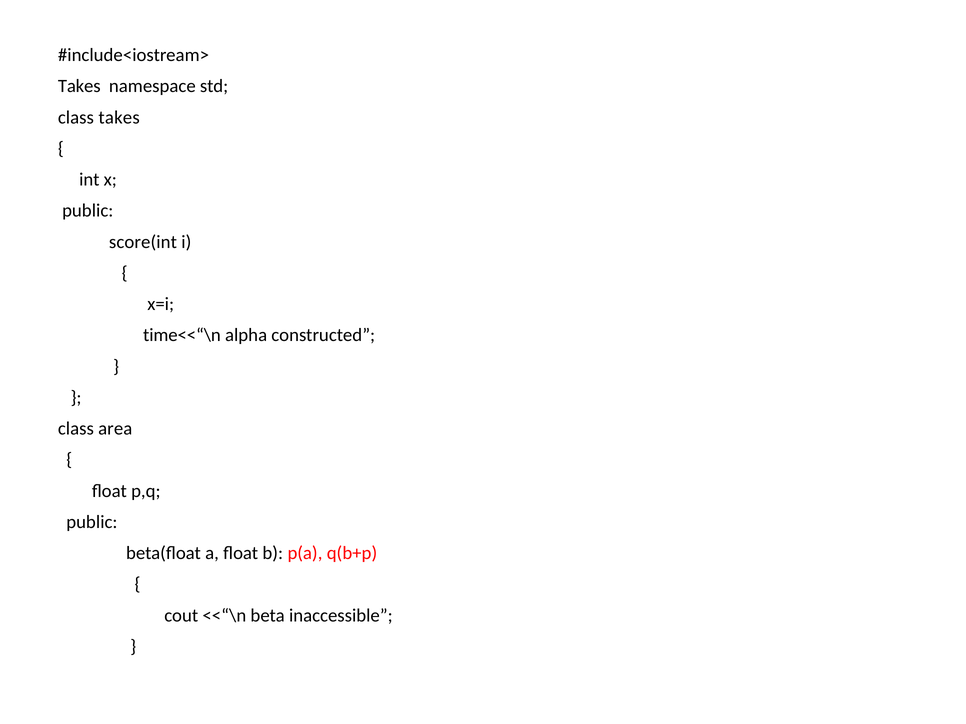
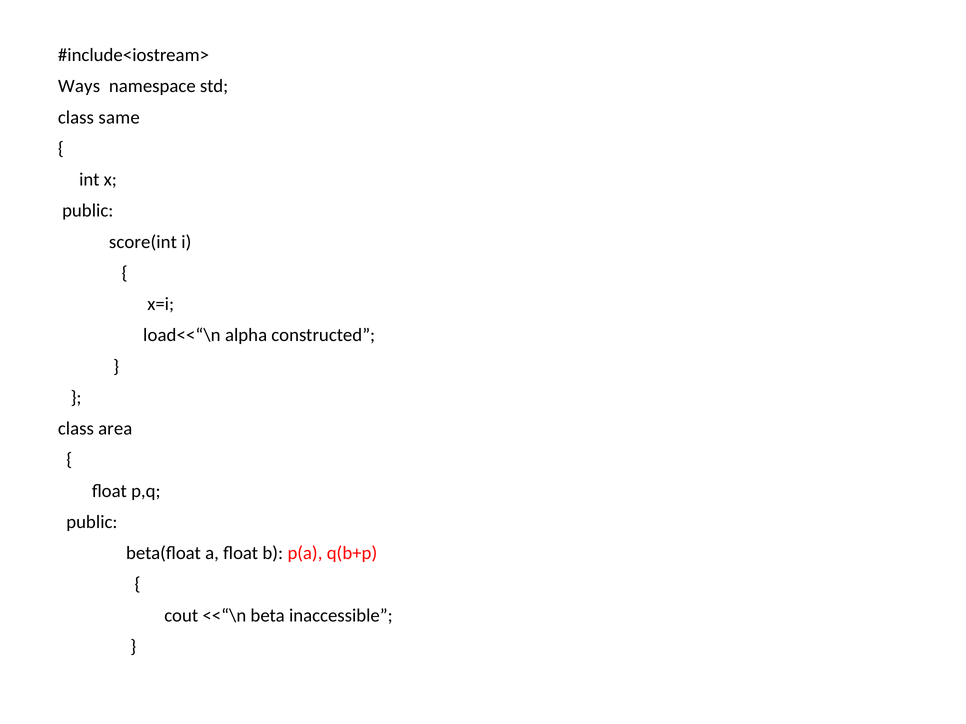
Takes at (79, 86): Takes -> Ways
class takes: takes -> same
time<<“\n: time<<“\n -> load<<“\n
